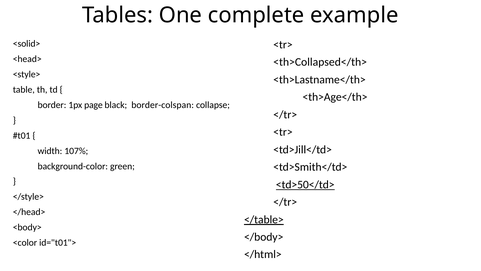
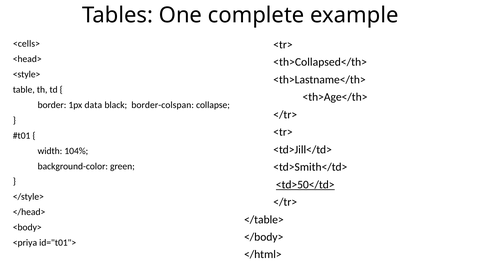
<solid>: <solid> -> <cells>
page: page -> data
107%: 107% -> 104%
</table> underline: present -> none
<color: <color -> <priya
